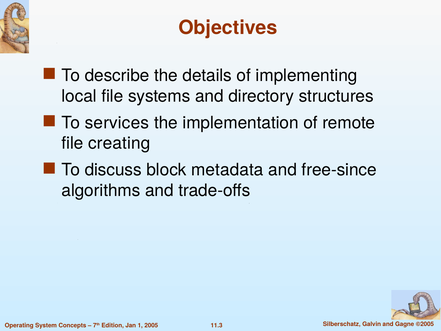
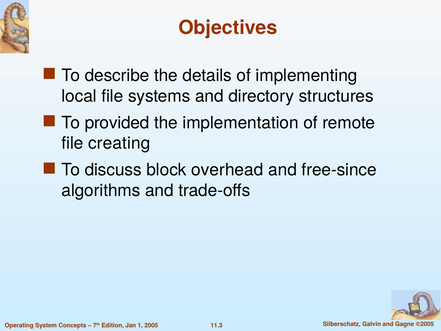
services: services -> provided
metadata: metadata -> overhead
